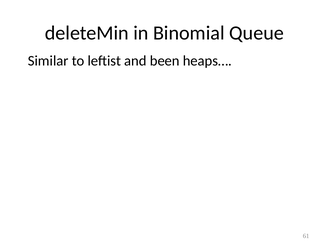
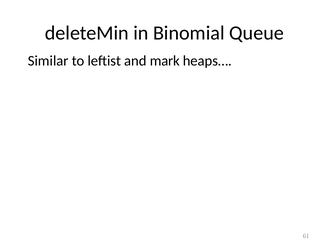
been: been -> mark
